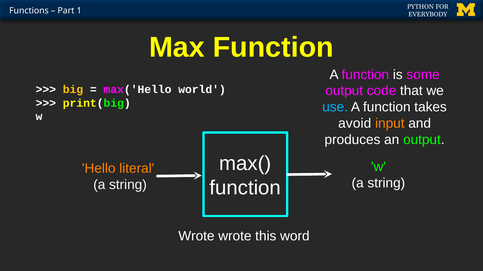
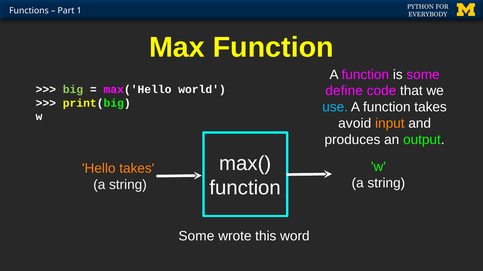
output at (344, 91): output -> define
big colour: yellow -> light green
Hello literal: literal -> takes
Wrote at (196, 237): Wrote -> Some
